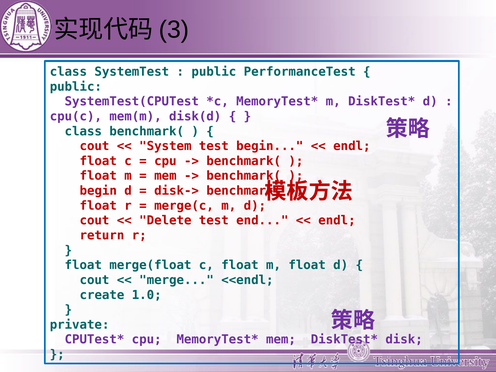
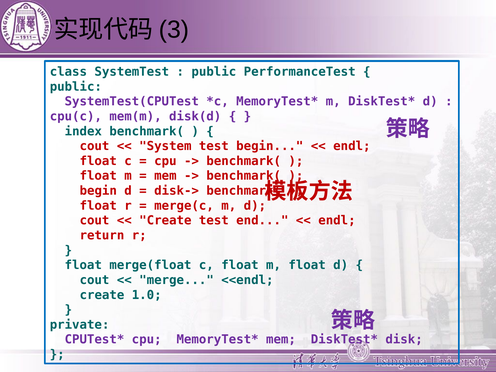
class at (83, 131): class -> index
Delete at (165, 221): Delete -> Create
